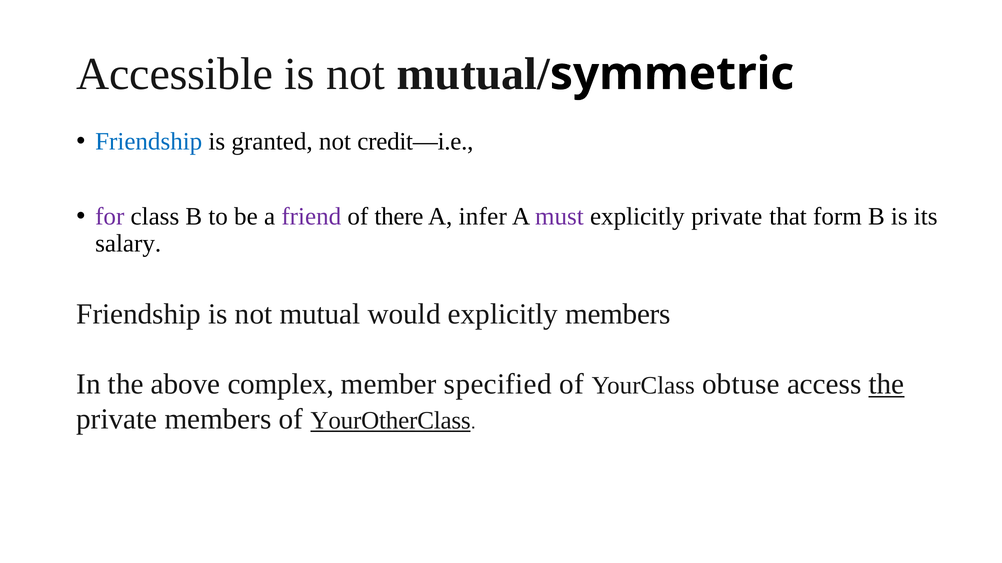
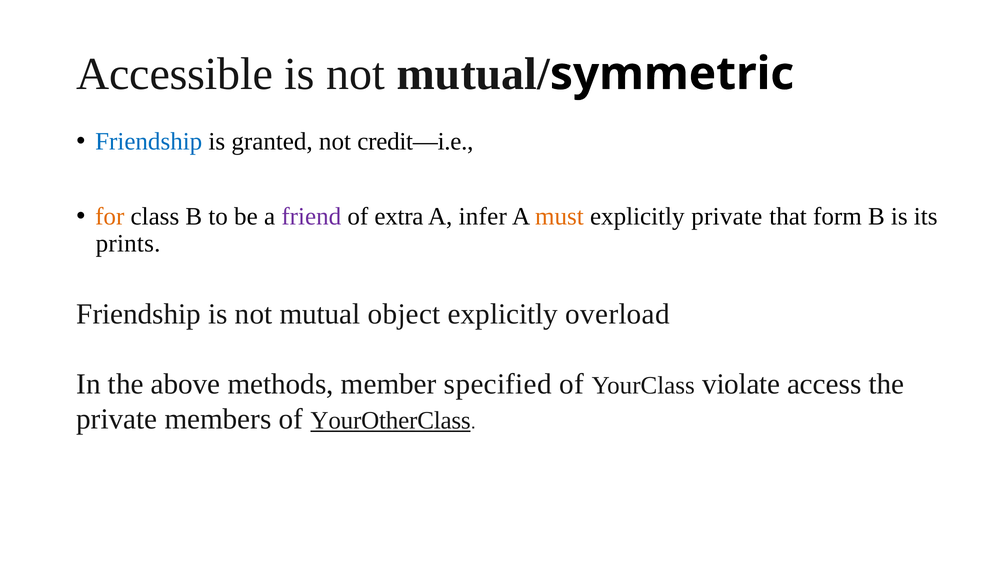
for colour: purple -> orange
there: there -> extra
must colour: purple -> orange
salary: salary -> prints
would: would -> object
explicitly members: members -> overload
complex: complex -> methods
obtuse: obtuse -> violate
the at (887, 385) underline: present -> none
